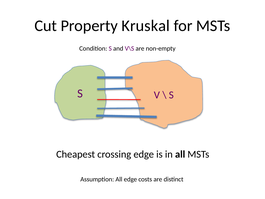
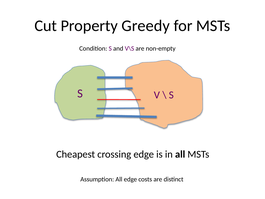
Kruskal: Kruskal -> Greedy
